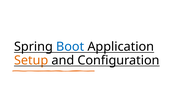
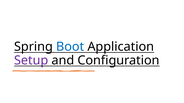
Setup colour: orange -> purple
